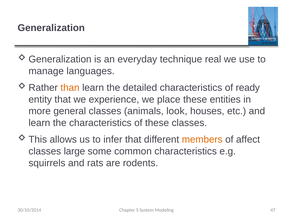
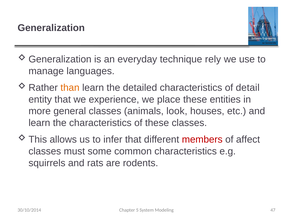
real: real -> rely
ready: ready -> detail
members colour: orange -> red
large: large -> must
